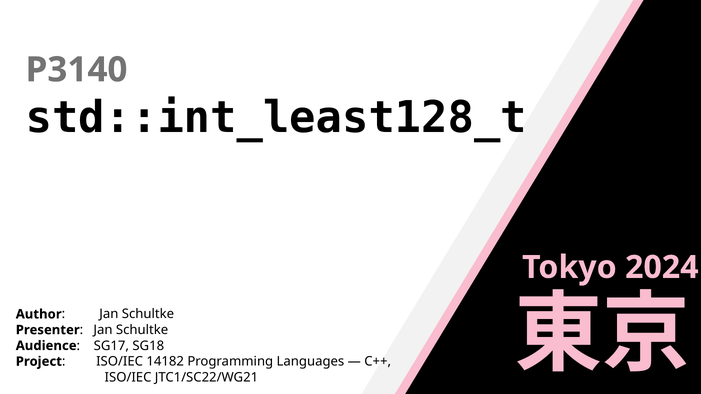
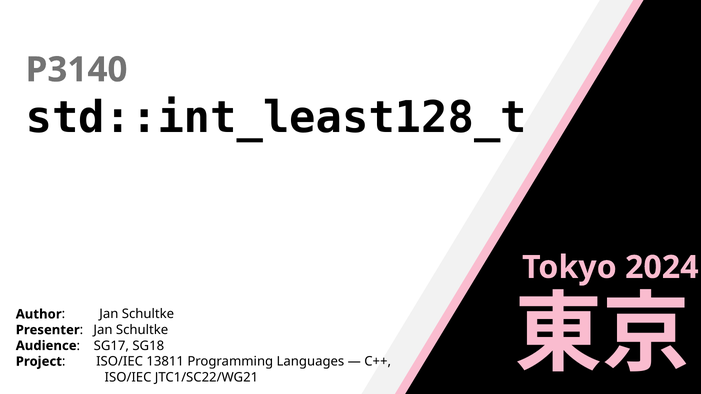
14182: 14182 -> 13811
